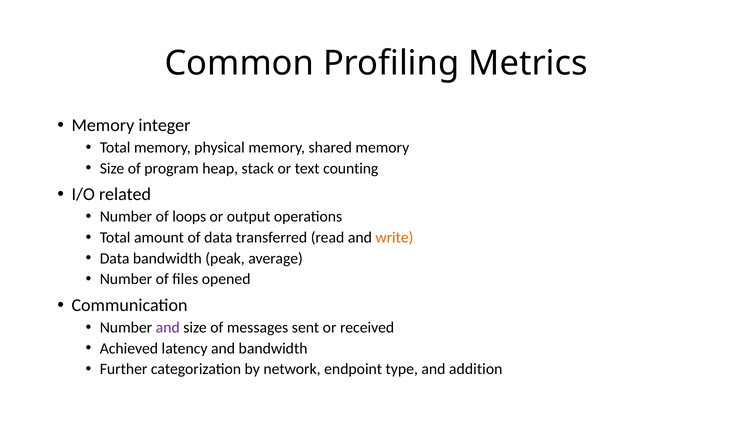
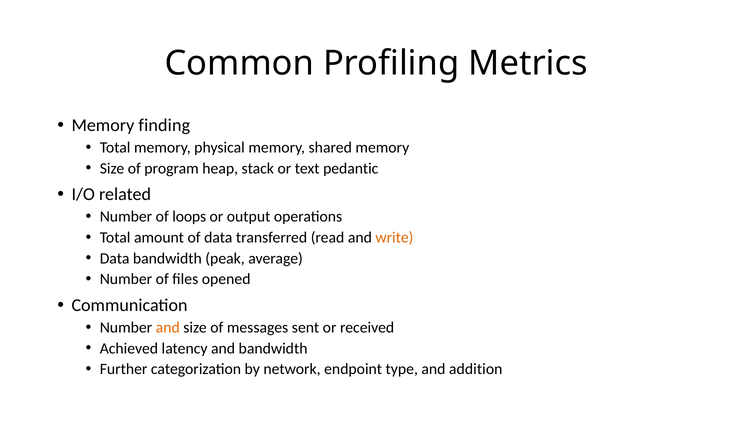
integer: integer -> finding
counting: counting -> pedantic
and at (168, 327) colour: purple -> orange
